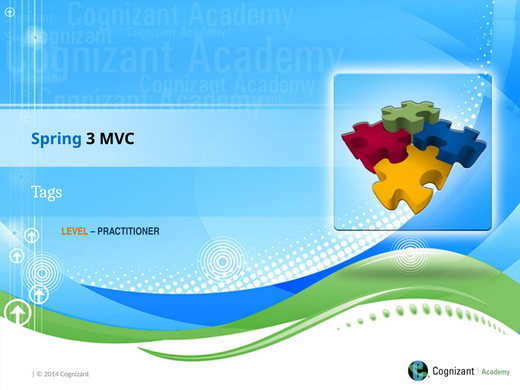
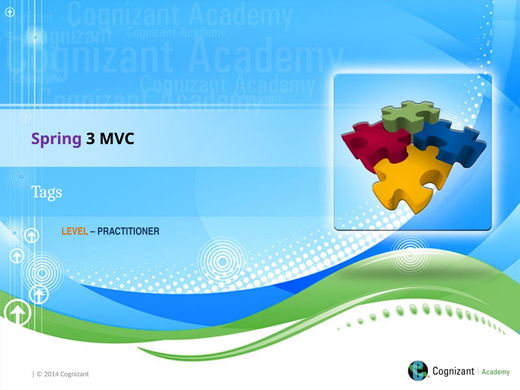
Spring colour: blue -> purple
